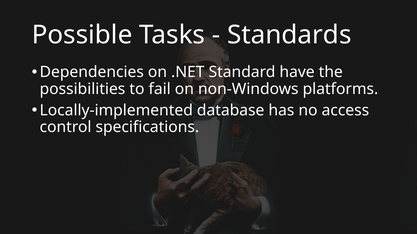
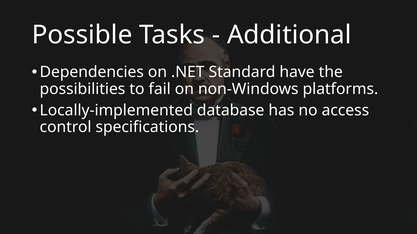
Standards: Standards -> Additional
